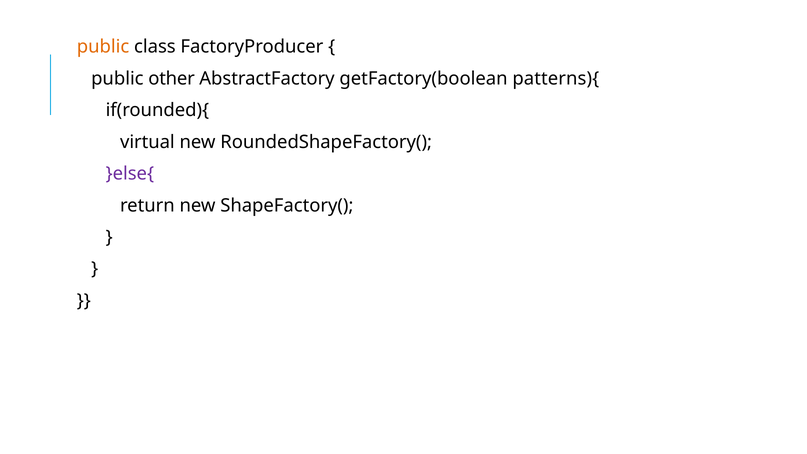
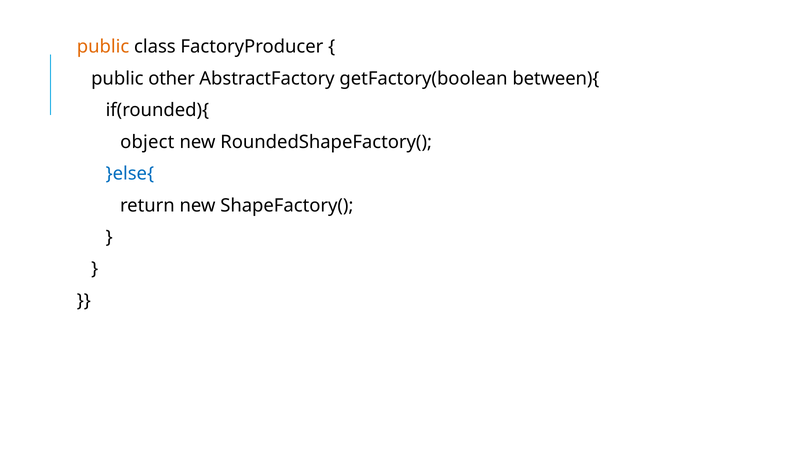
patterns){: patterns){ -> between){
virtual: virtual -> object
}else{ colour: purple -> blue
